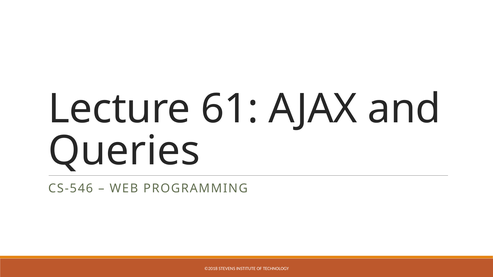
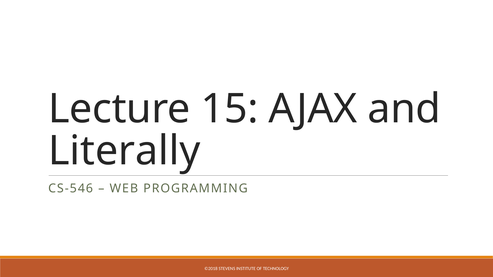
61: 61 -> 15
Queries: Queries -> Literally
